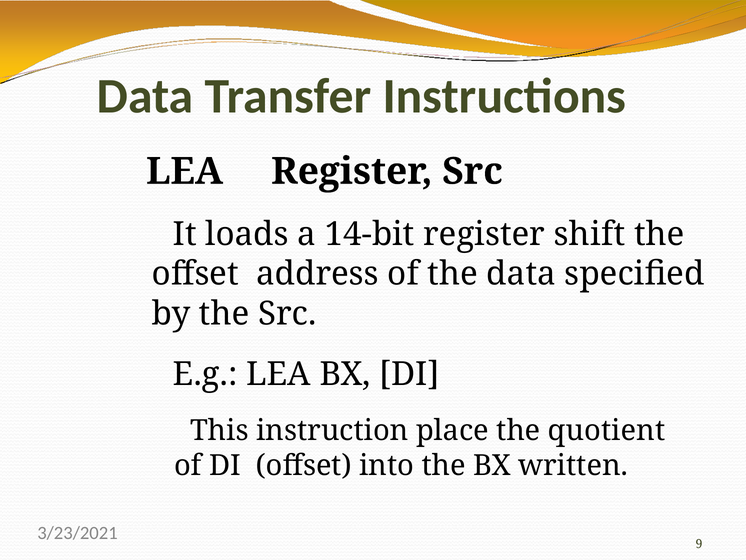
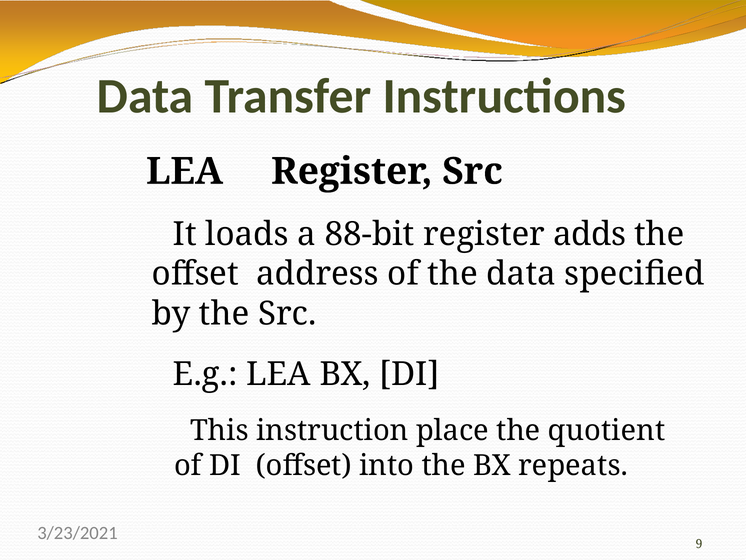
14-bit: 14-bit -> 88-bit
shift: shift -> adds
written: written -> repeats
